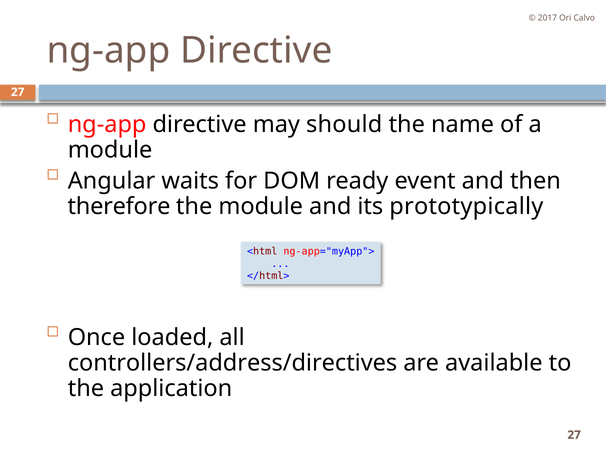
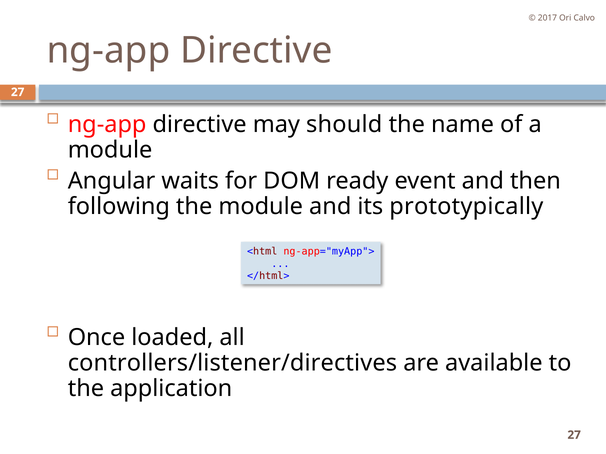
therefore: therefore -> following
controllers/address/directives: controllers/address/directives -> controllers/listener/directives
